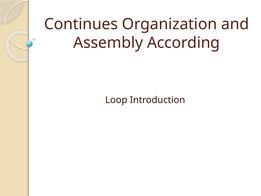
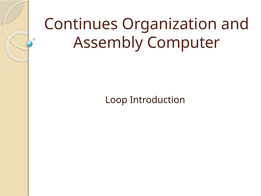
According: According -> Computer
